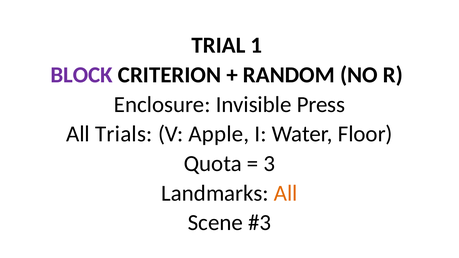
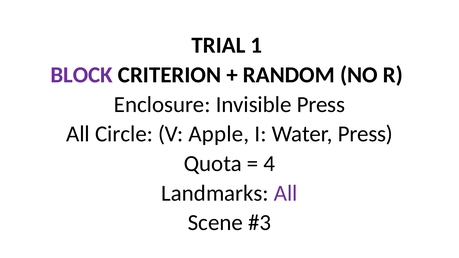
Trials: Trials -> Circle
Water Floor: Floor -> Press
3: 3 -> 4
All at (286, 193) colour: orange -> purple
